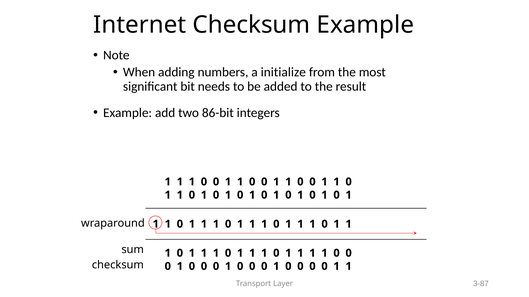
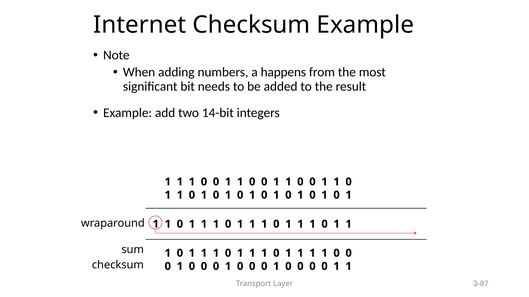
initialize: initialize -> happens
86-bit: 86-bit -> 14-bit
